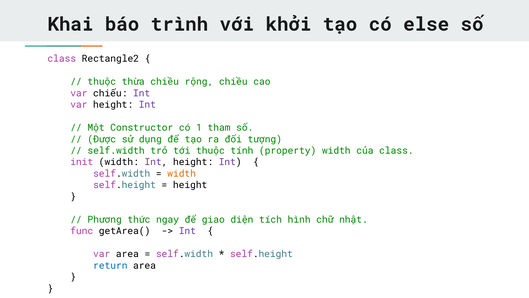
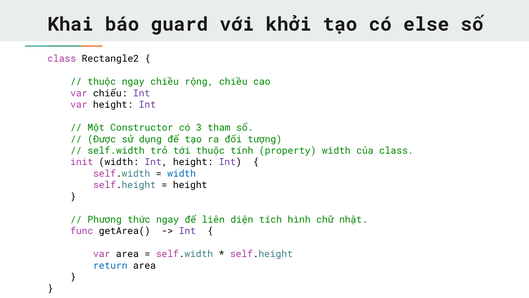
trình: trình -> guard
thuộc thừa: thừa -> ngay
1: 1 -> 3
width at (182, 173) colour: orange -> blue
giao: giao -> liên
